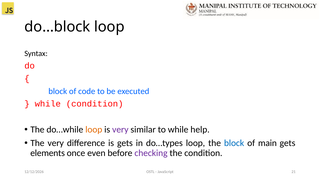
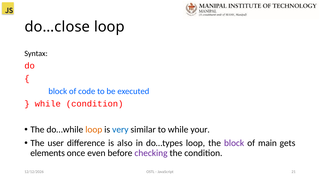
do…block: do…block -> do…close
very at (120, 130) colour: purple -> blue
help: help -> your
The very: very -> user
is gets: gets -> also
block at (234, 143) colour: blue -> purple
